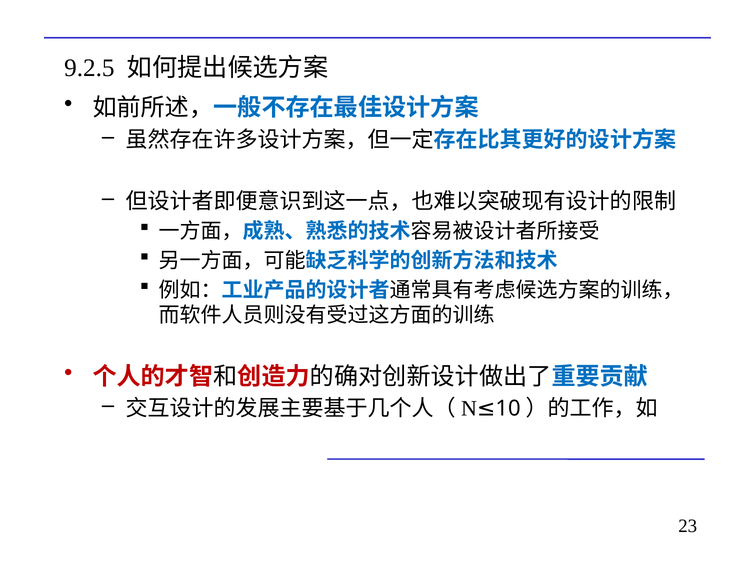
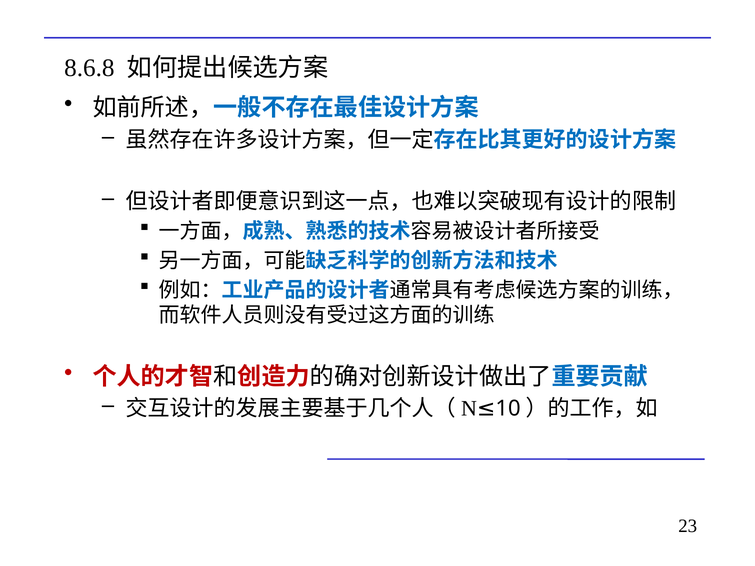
9.2.5: 9.2.5 -> 8.6.8
